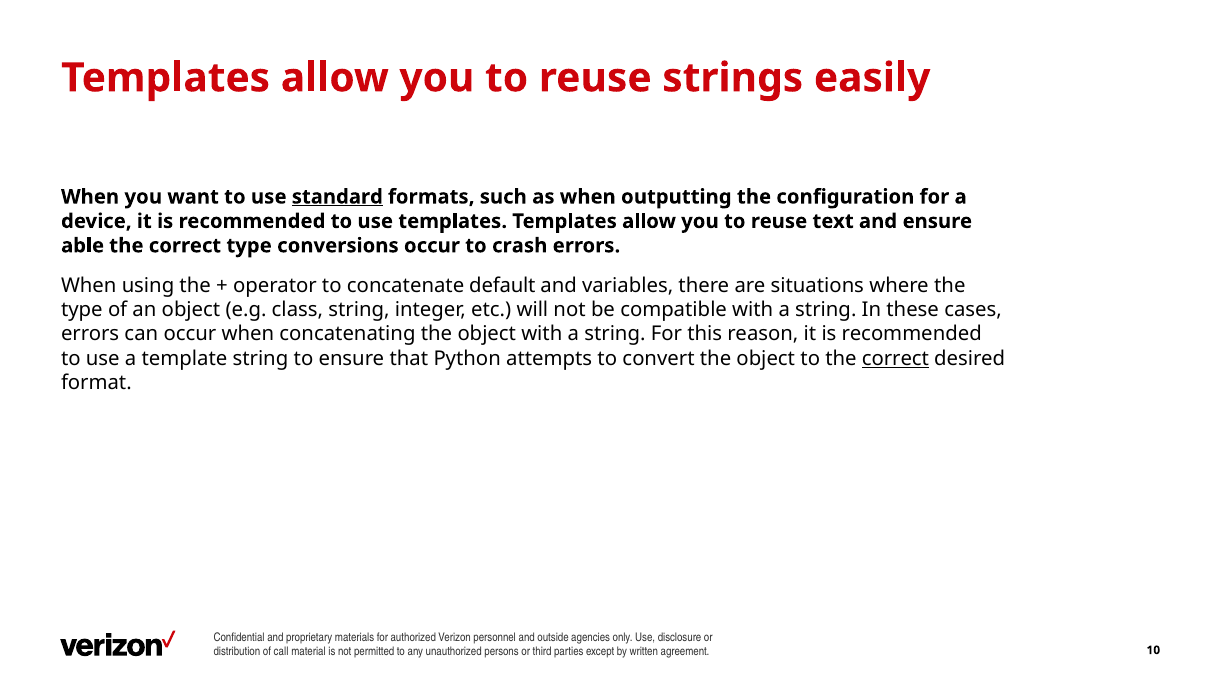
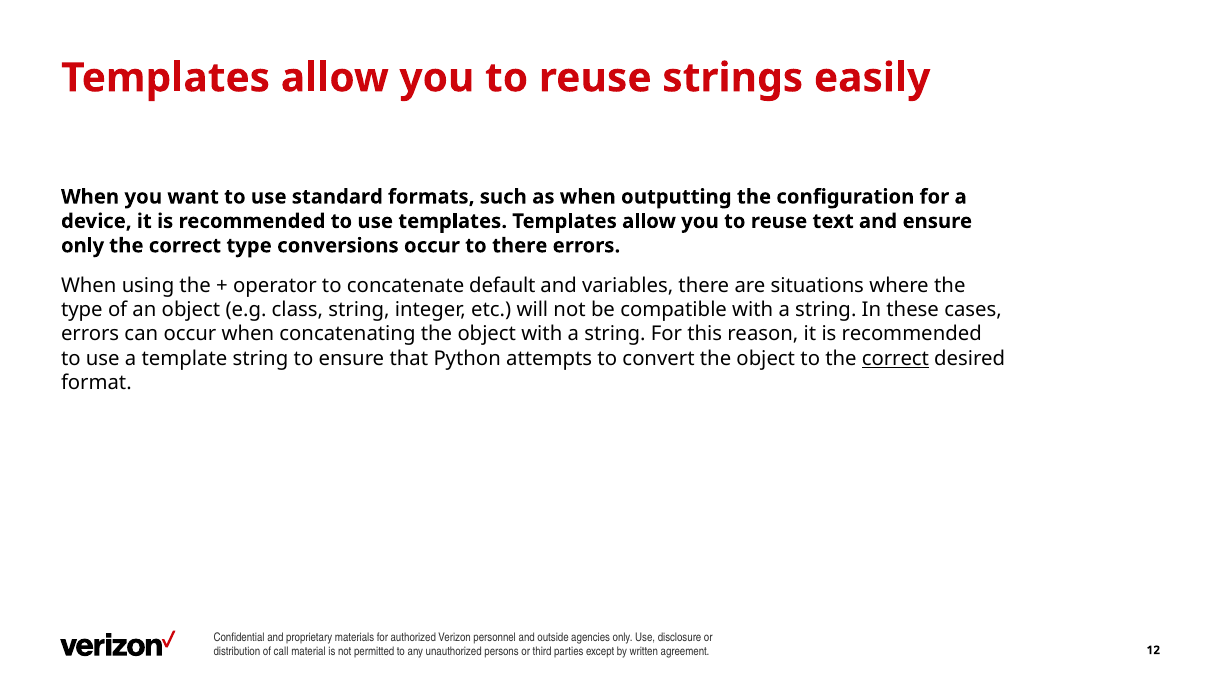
standard underline: present -> none
able at (83, 246): able -> only
to crash: crash -> there
10: 10 -> 12
